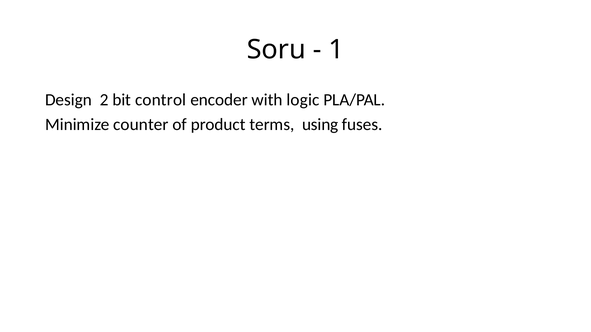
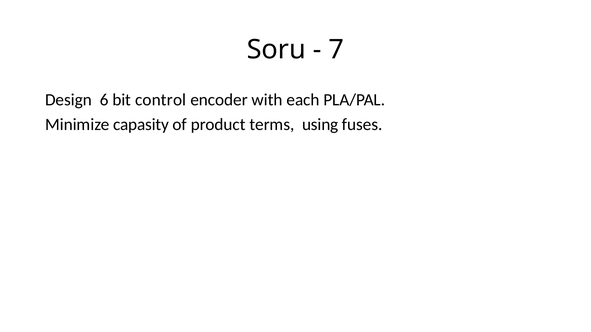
1: 1 -> 7
2: 2 -> 6
logic: logic -> each
counter: counter -> capasity
